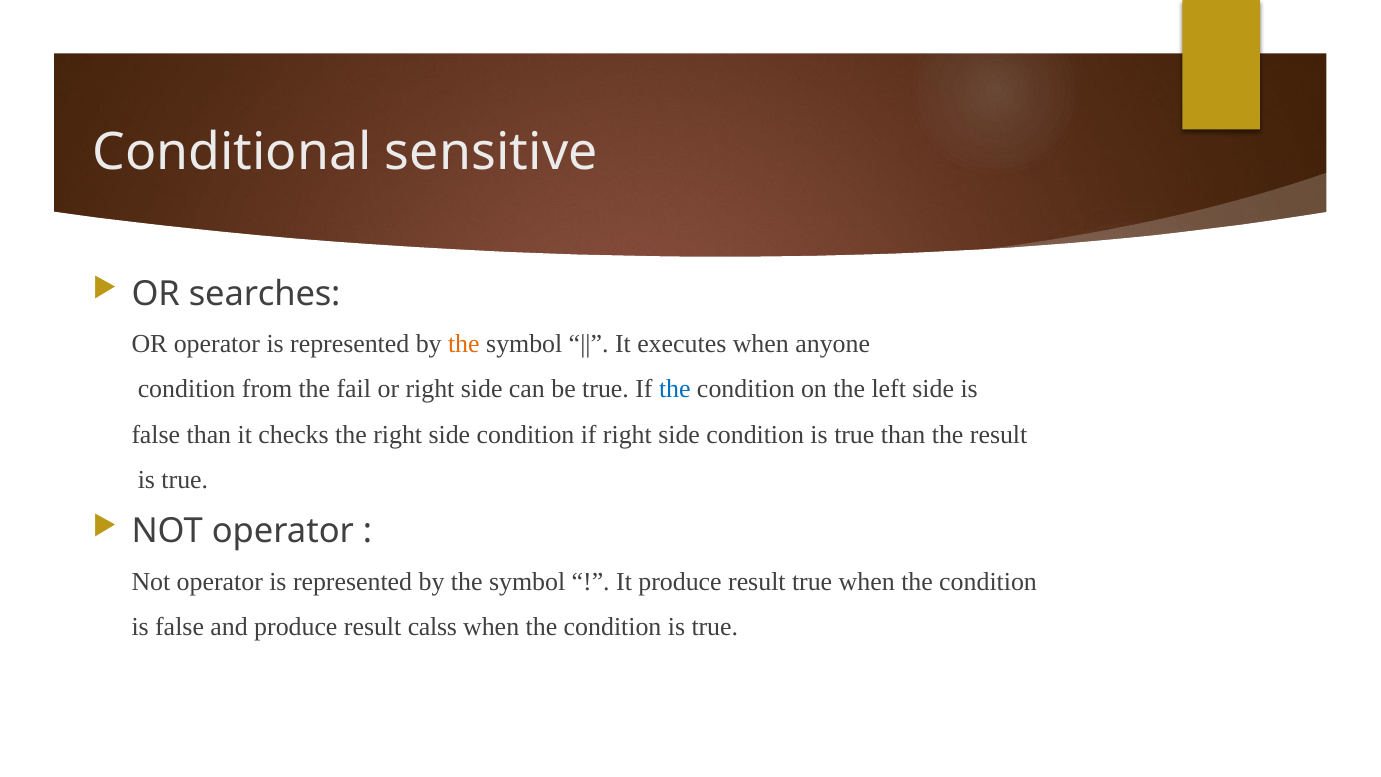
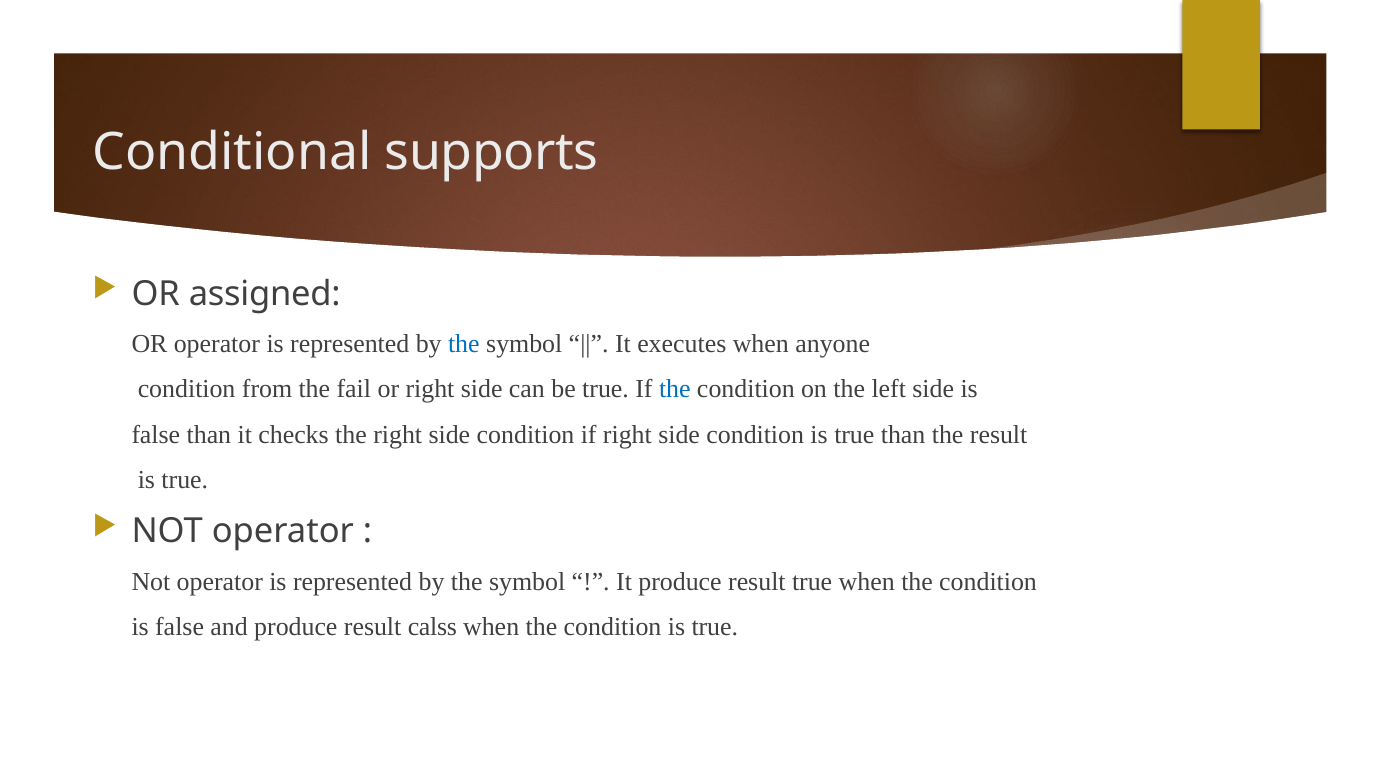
sensitive: sensitive -> supports
searches: searches -> assigned
the at (464, 344) colour: orange -> blue
